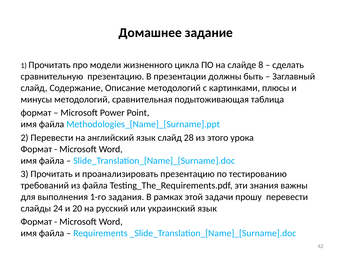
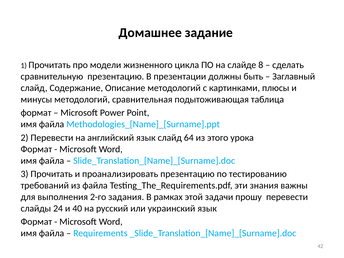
28: 28 -> 64
1-го: 1-го -> 2-го
20: 20 -> 40
